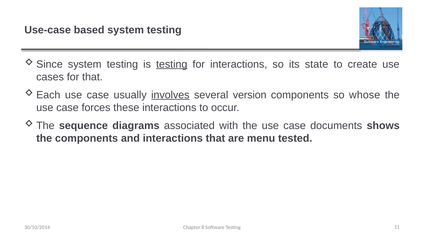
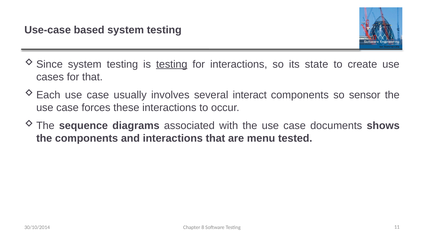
involves underline: present -> none
version: version -> interact
whose: whose -> sensor
